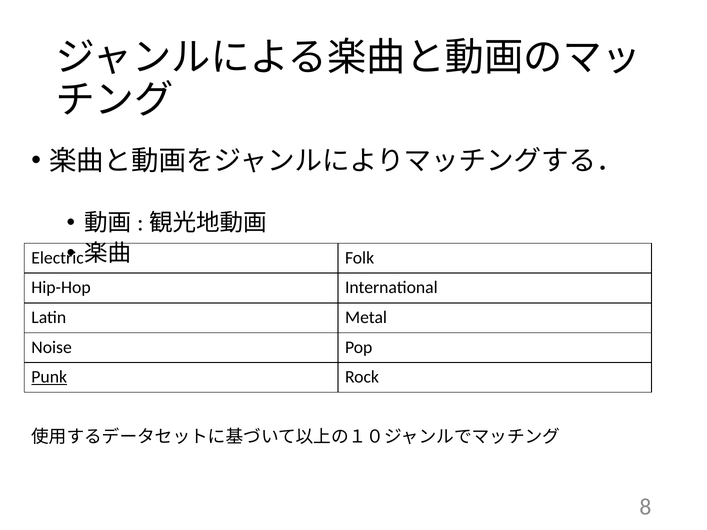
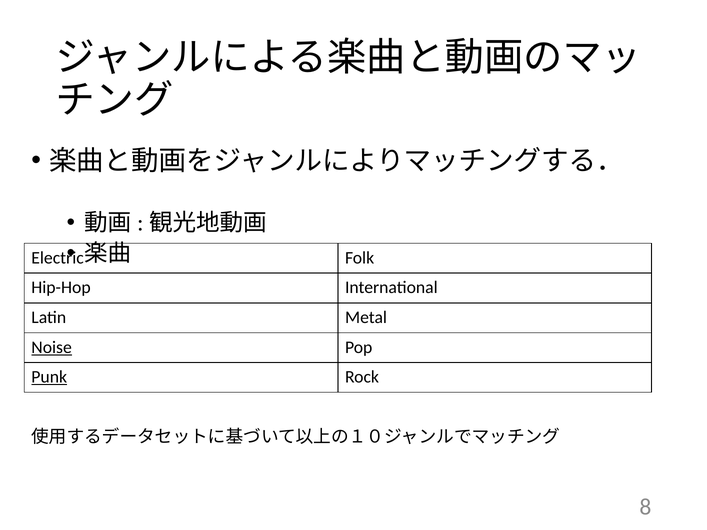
Noise underline: none -> present
